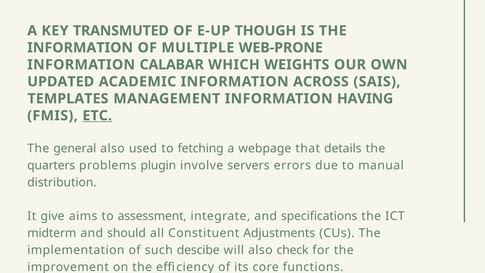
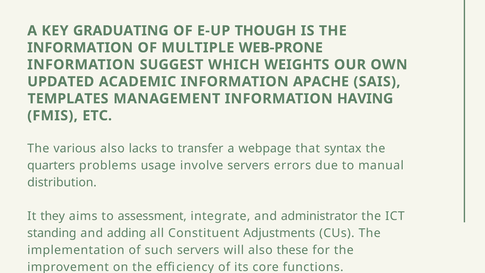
TRANSMUTED: TRANSMUTED -> GRADUATING
CALABAR: CALABAR -> SUGGEST
ACROSS: ACROSS -> APACHE
ETC underline: present -> none
general: general -> various
used: used -> lacks
fetching: fetching -> transfer
details: details -> syntax
plugin: plugin -> usage
give: give -> they
specifications: specifications -> administrator
midterm: midterm -> standing
should: should -> adding
such descibe: descibe -> servers
check: check -> these
